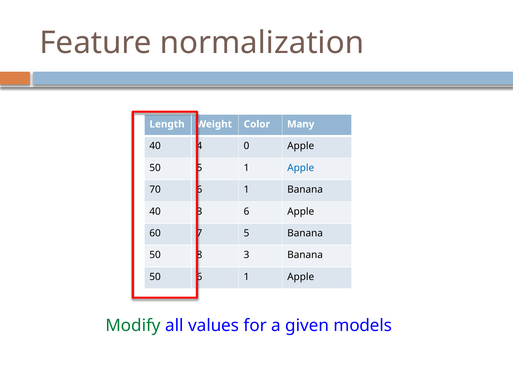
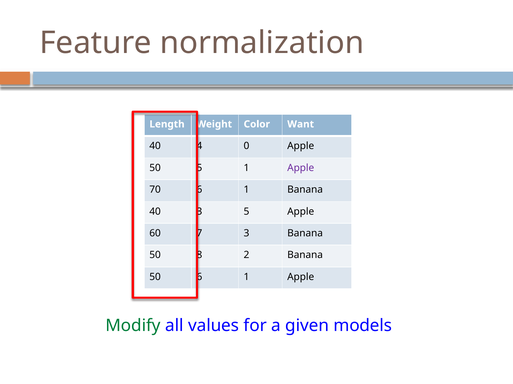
Many: Many -> Want
Apple at (301, 168) colour: blue -> purple
6 at (247, 212): 6 -> 5
5 at (247, 234): 5 -> 3
3 at (247, 256): 3 -> 2
